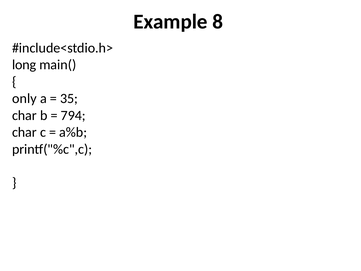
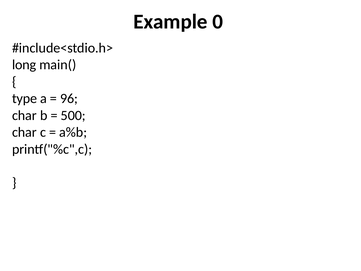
8: 8 -> 0
only: only -> type
35: 35 -> 96
794: 794 -> 500
